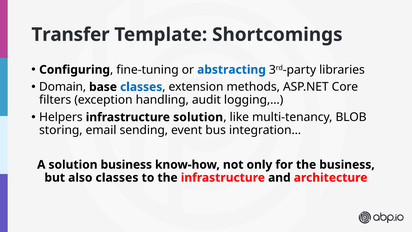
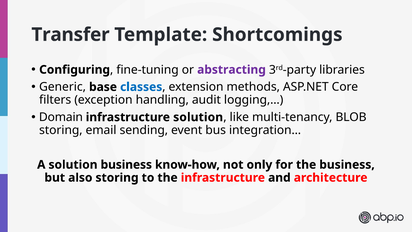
abstracting colour: blue -> purple
Domain: Domain -> Generic
Helpers: Helpers -> Domain
also classes: classes -> storing
